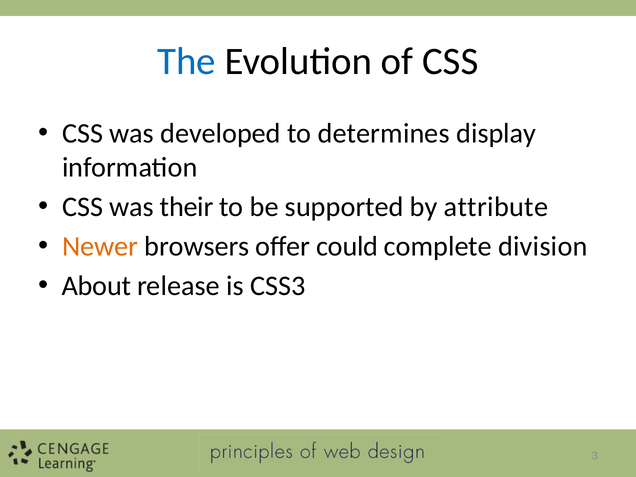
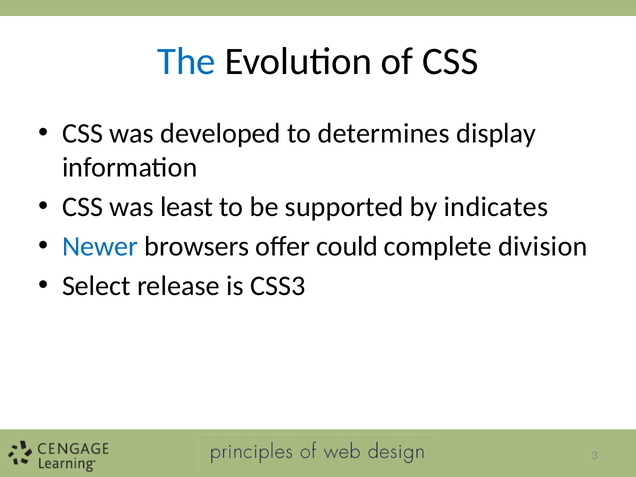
their: their -> least
attribute: attribute -> indicates
Newer colour: orange -> blue
About: About -> Select
